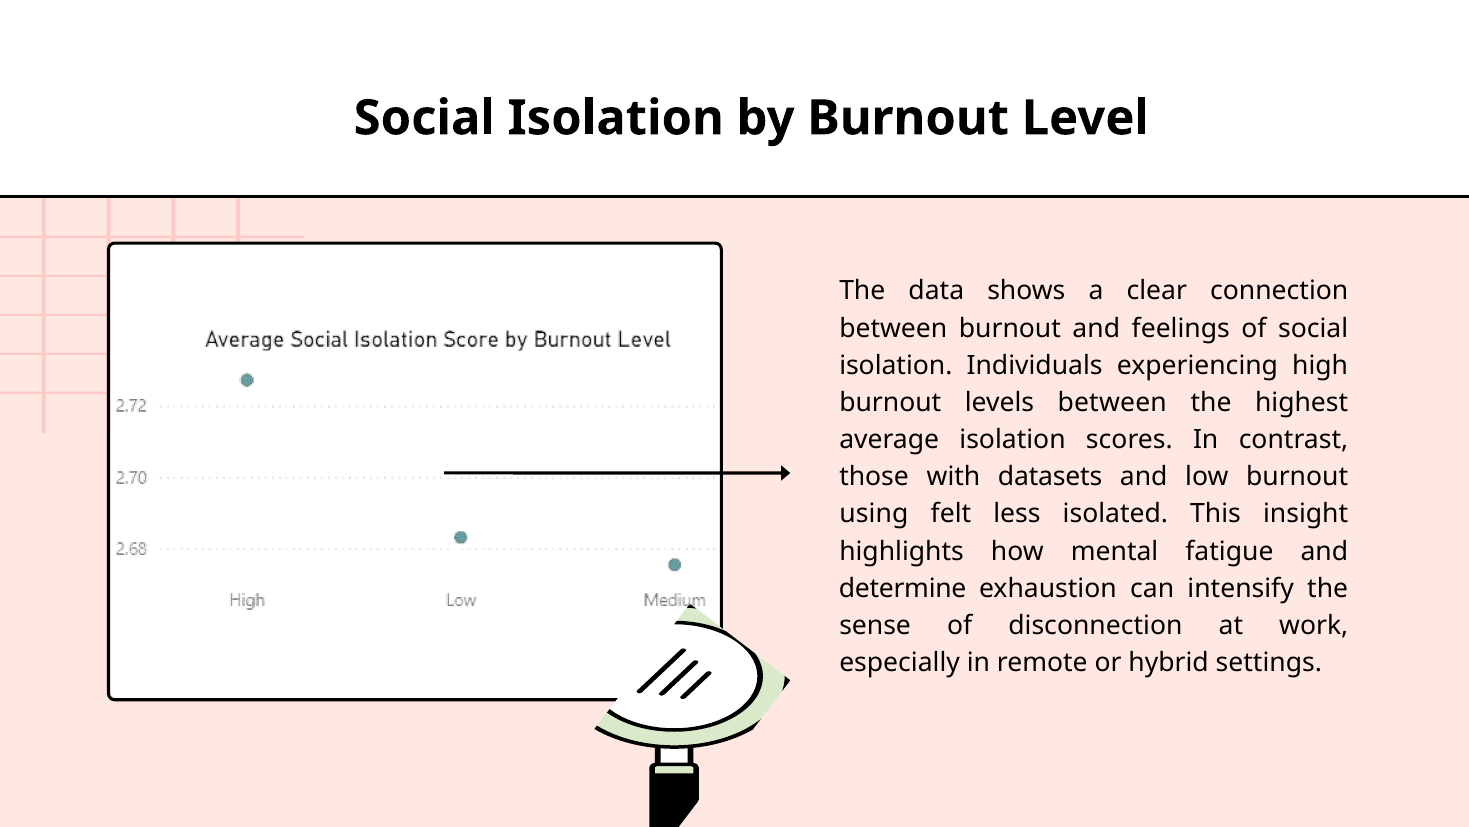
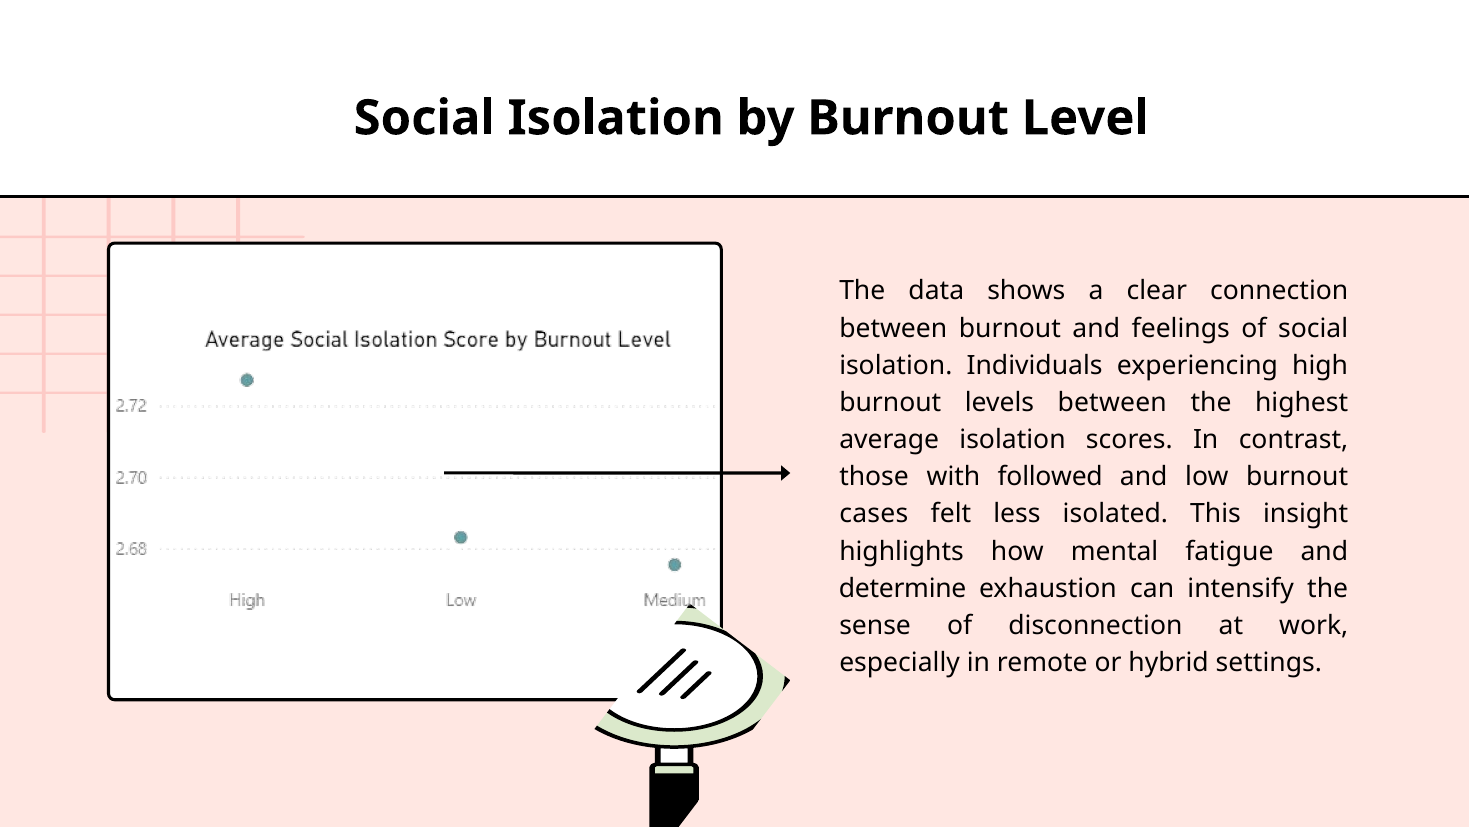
datasets: datasets -> followed
using: using -> cases
